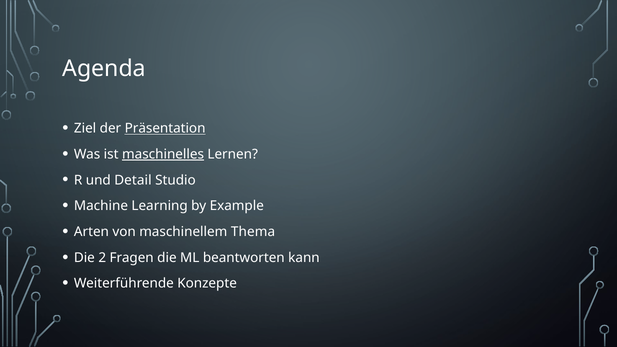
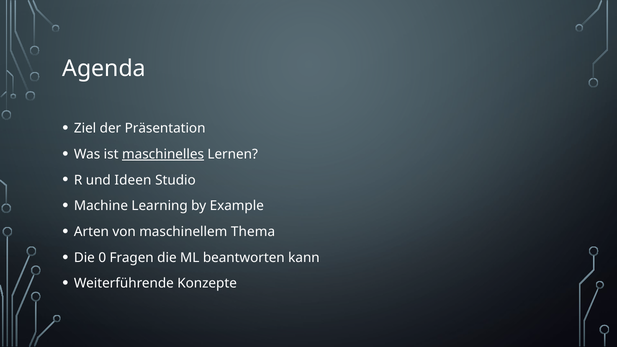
Präsentation underline: present -> none
Detail: Detail -> Ideen
2: 2 -> 0
